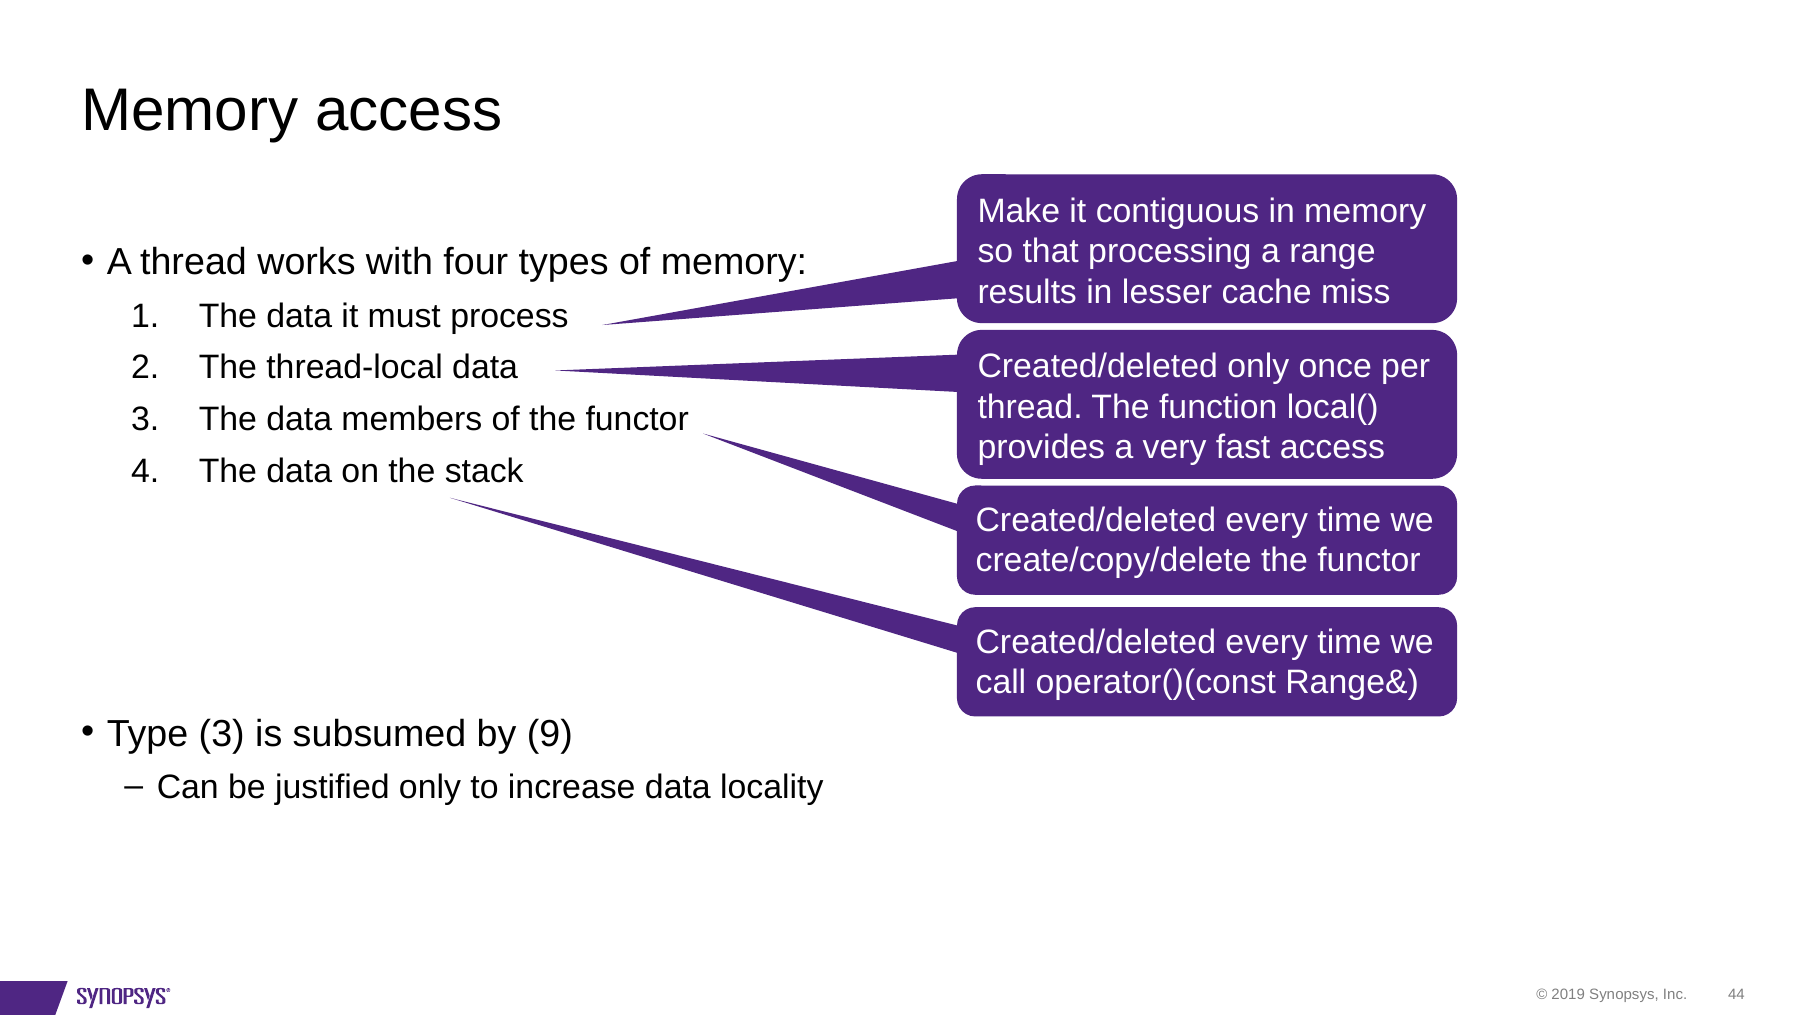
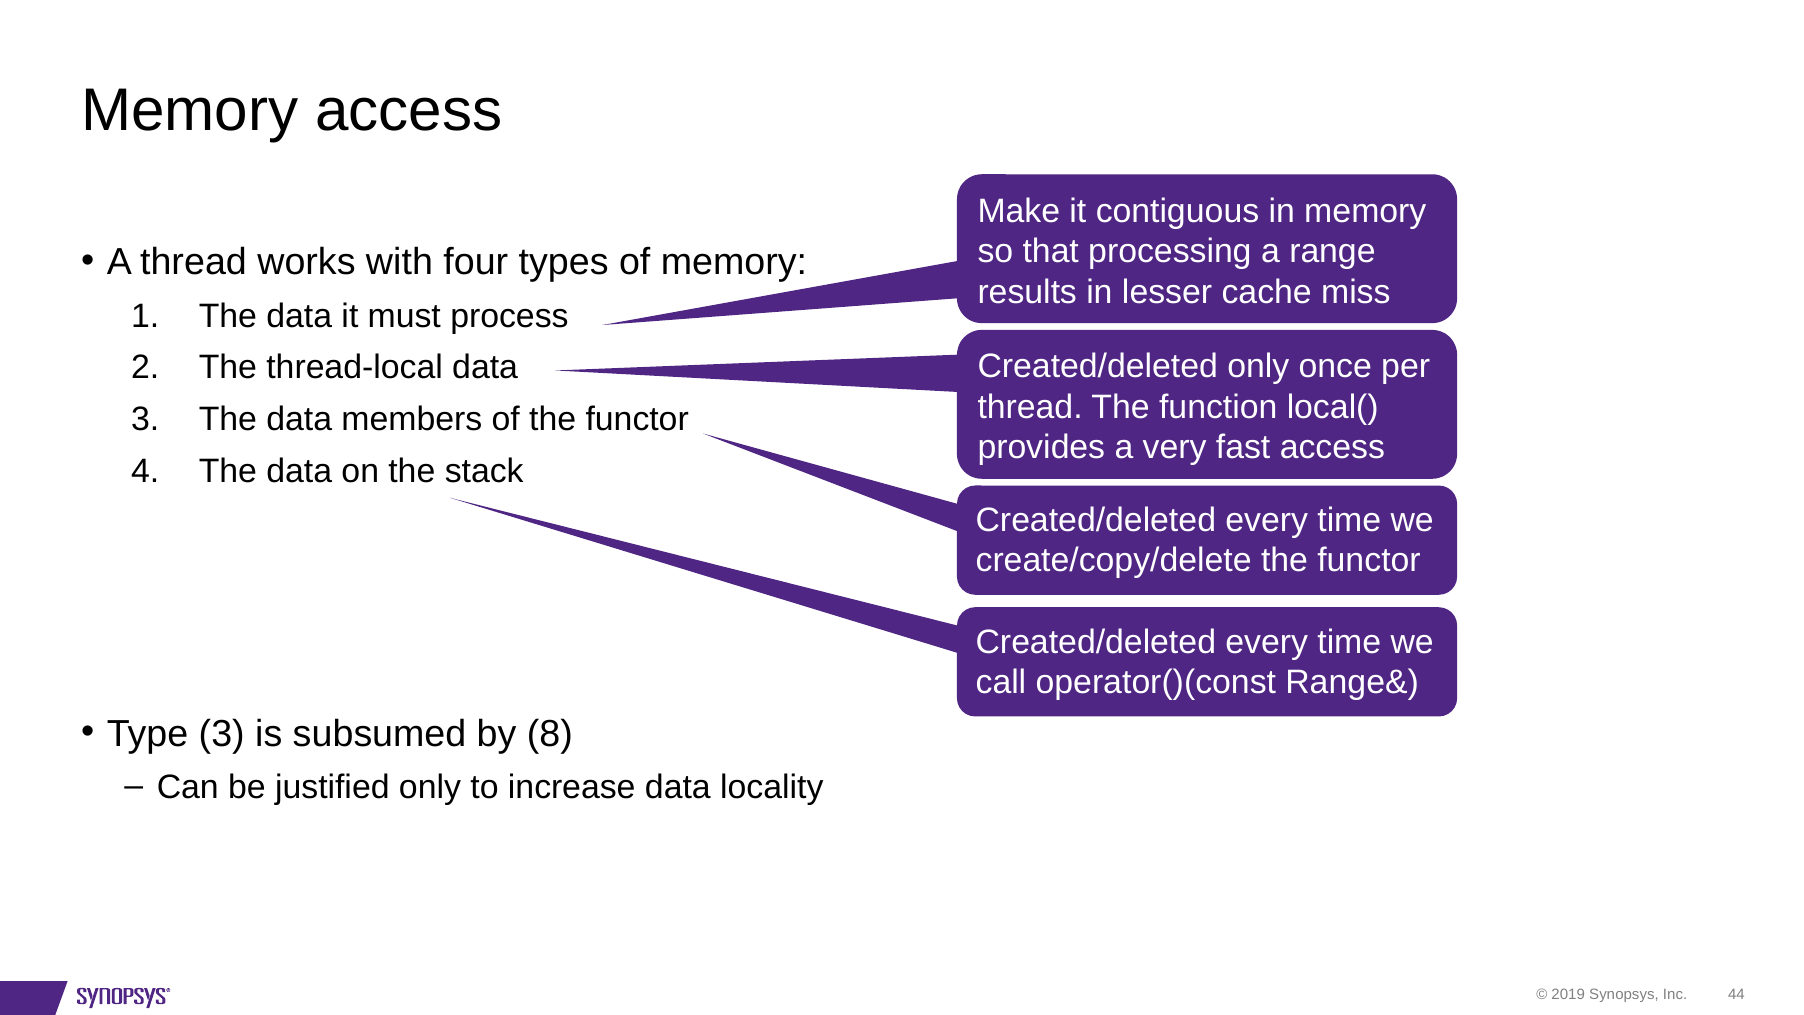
9: 9 -> 8
